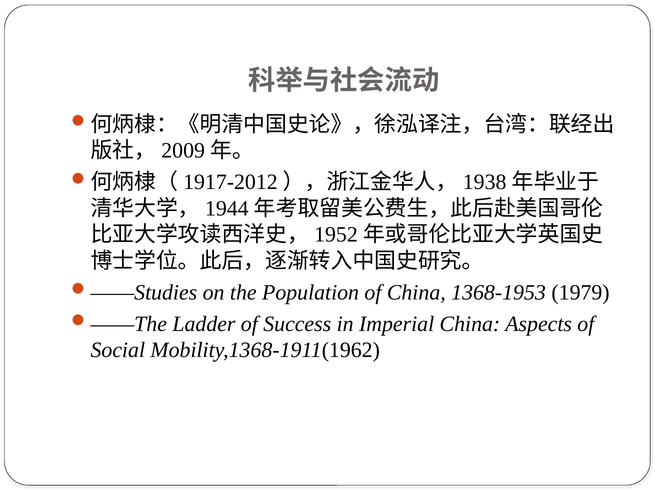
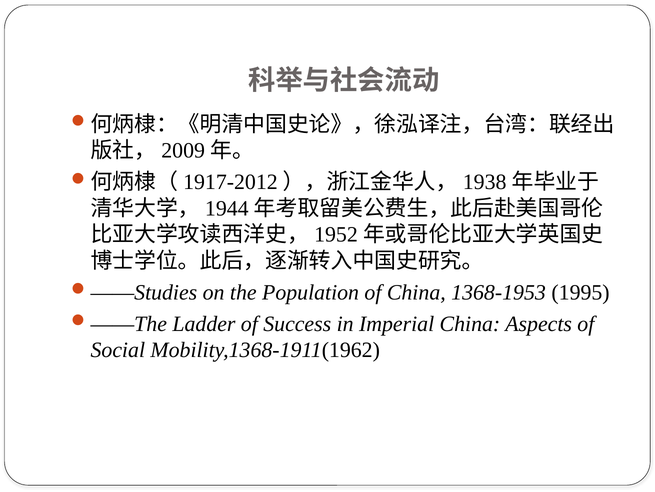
1979: 1979 -> 1995
